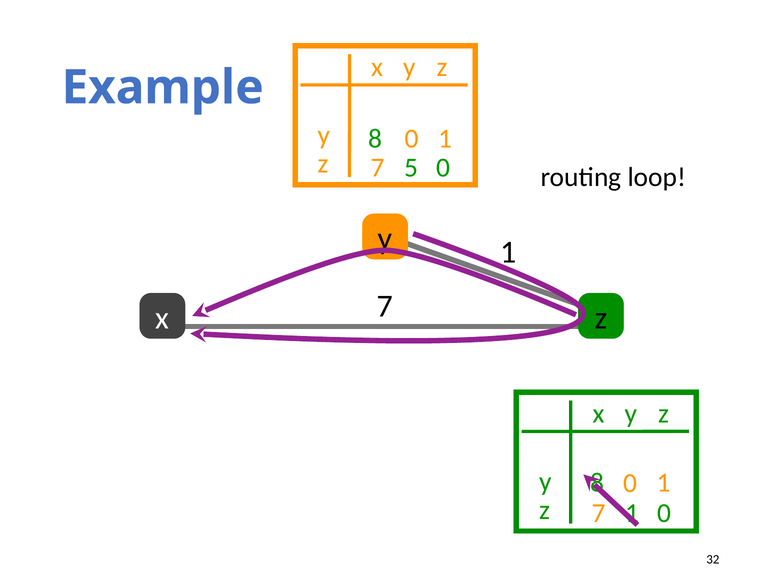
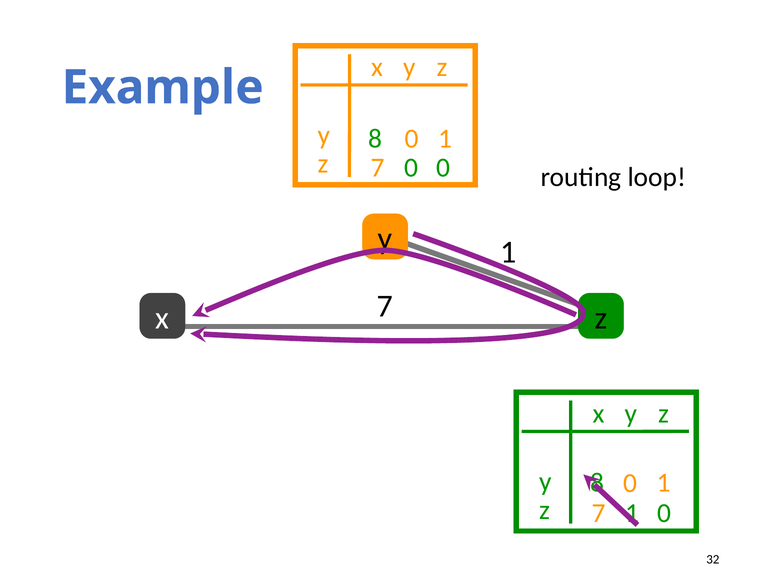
7 5: 5 -> 0
